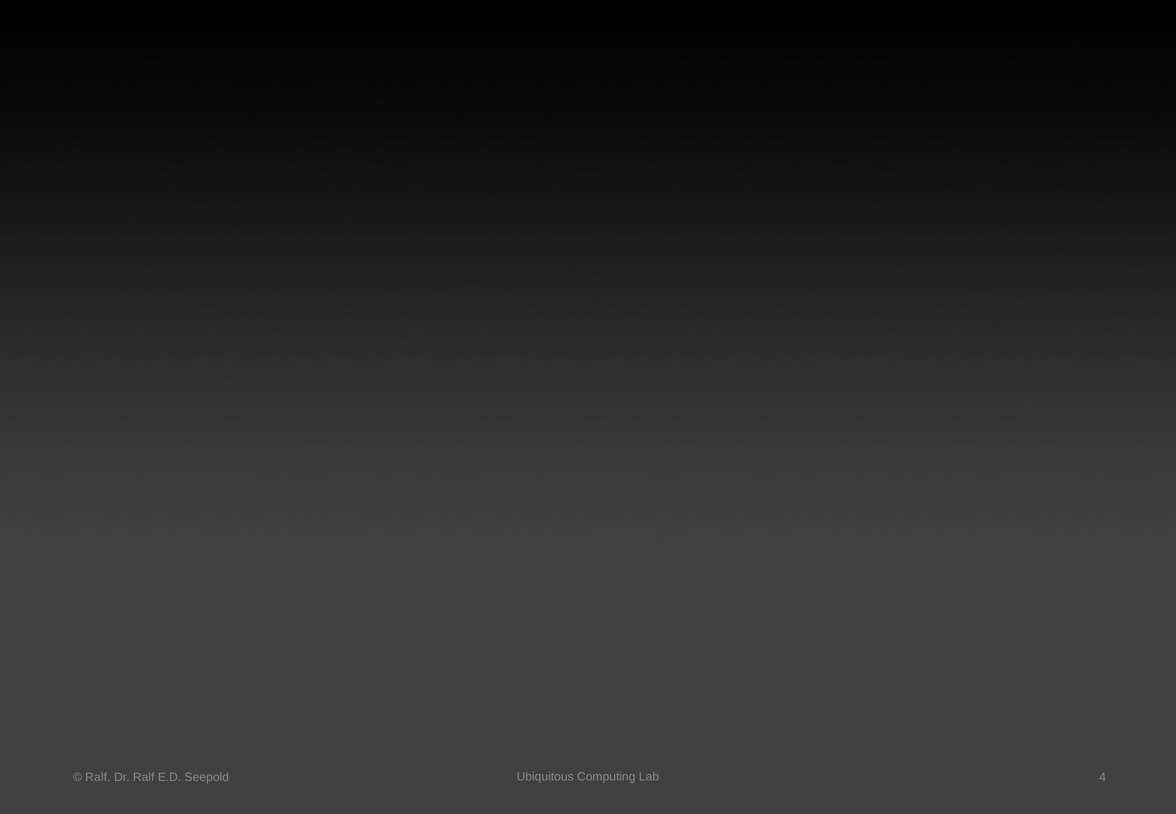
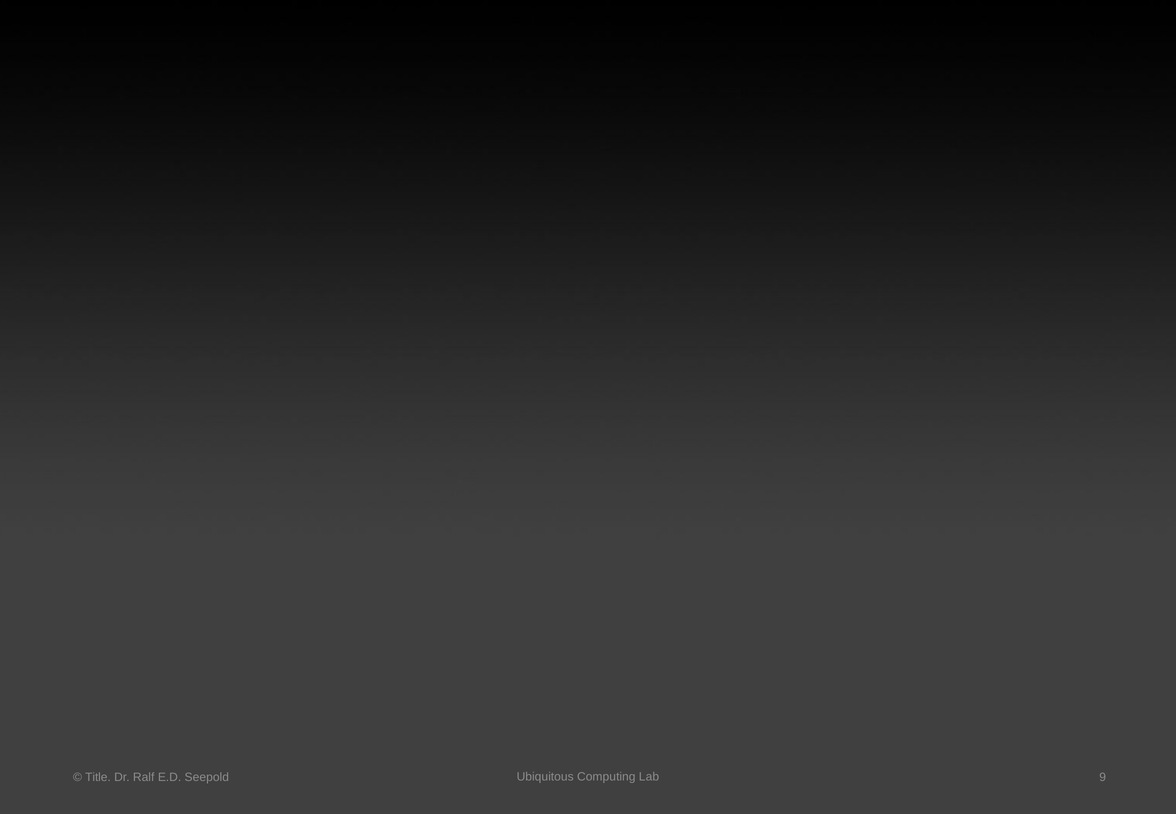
Ralf at (98, 777): Ralf -> Title
4: 4 -> 9
